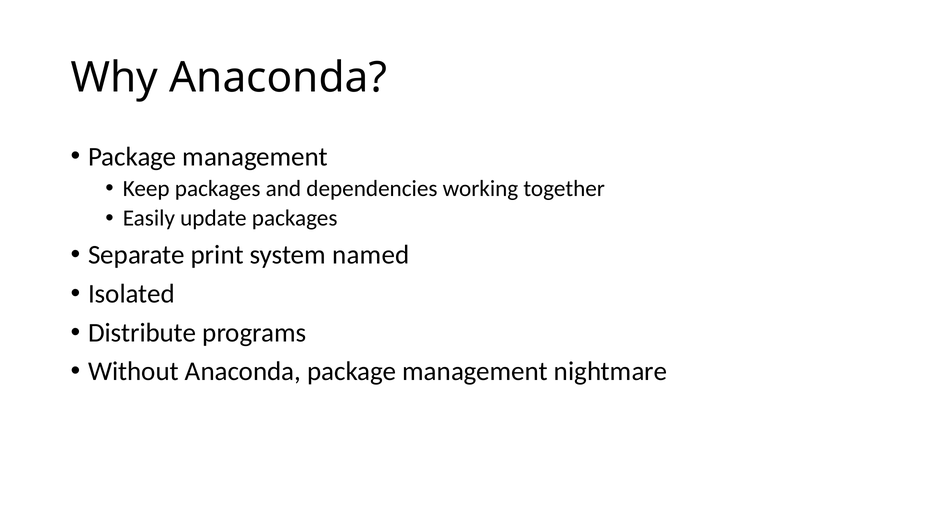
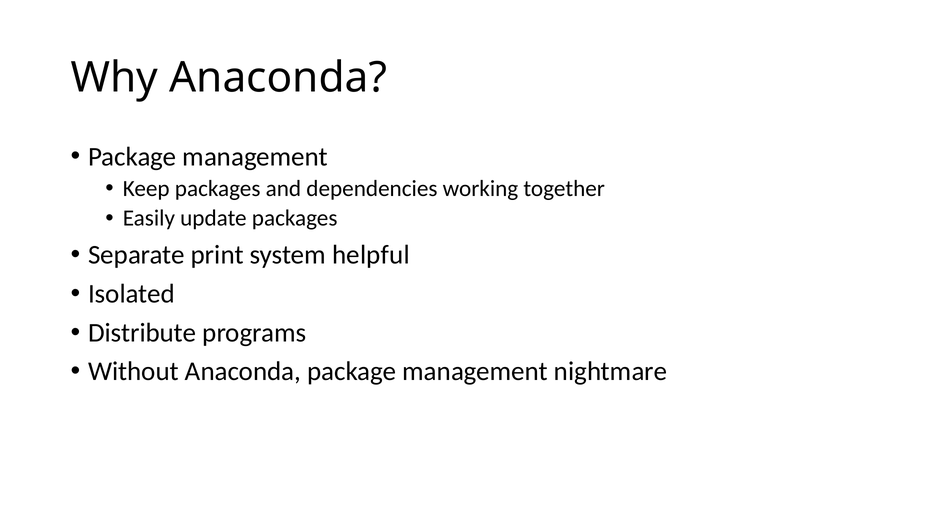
named: named -> helpful
